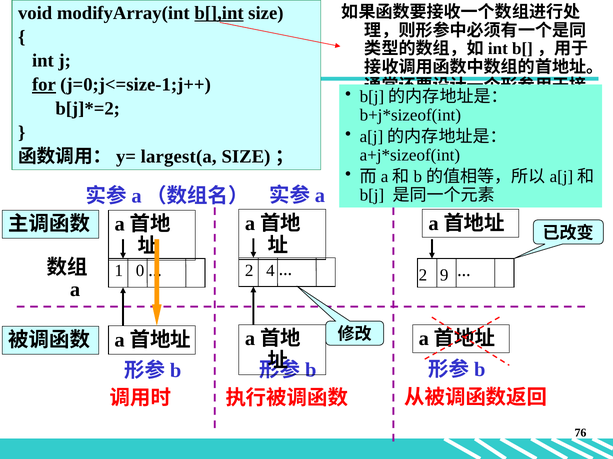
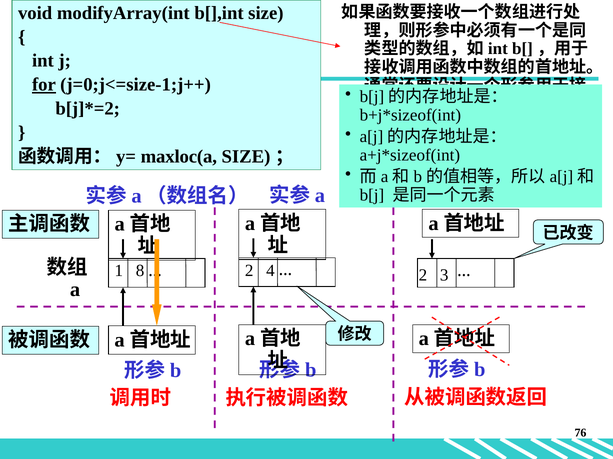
b[],int underline: present -> none
largest(a: largest(a -> maxloc(a
0: 0 -> 8
9: 9 -> 3
